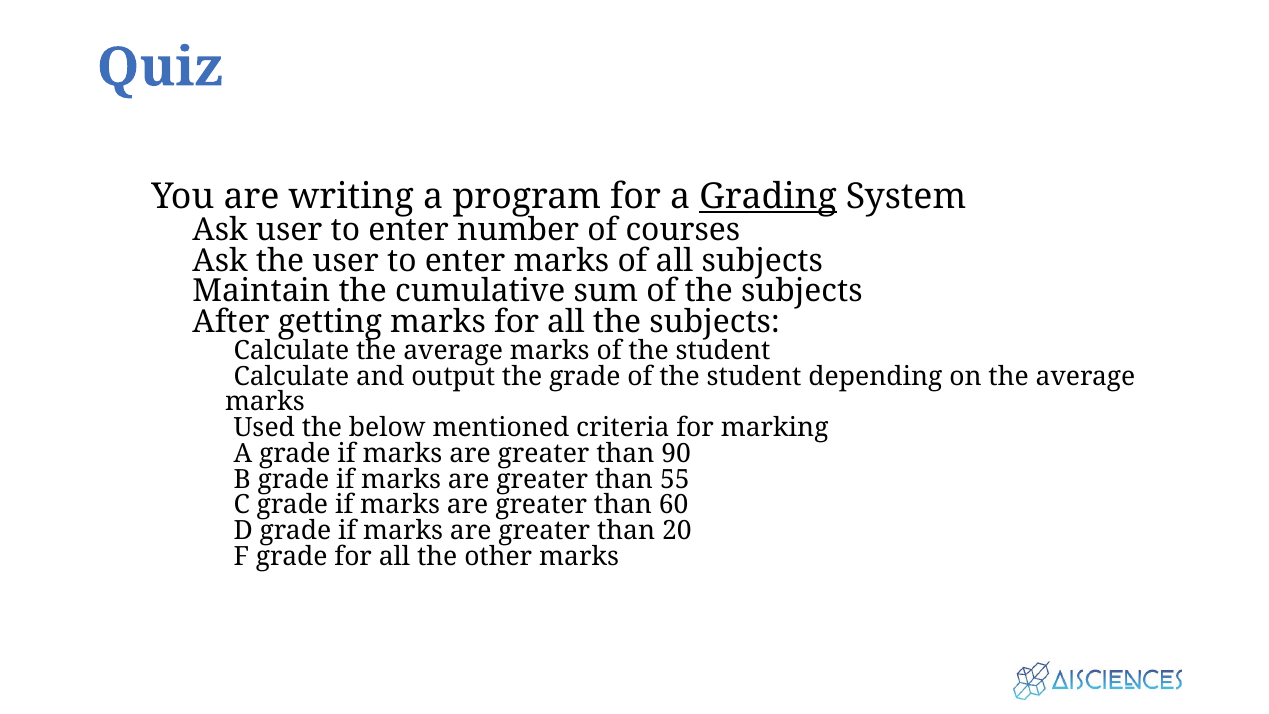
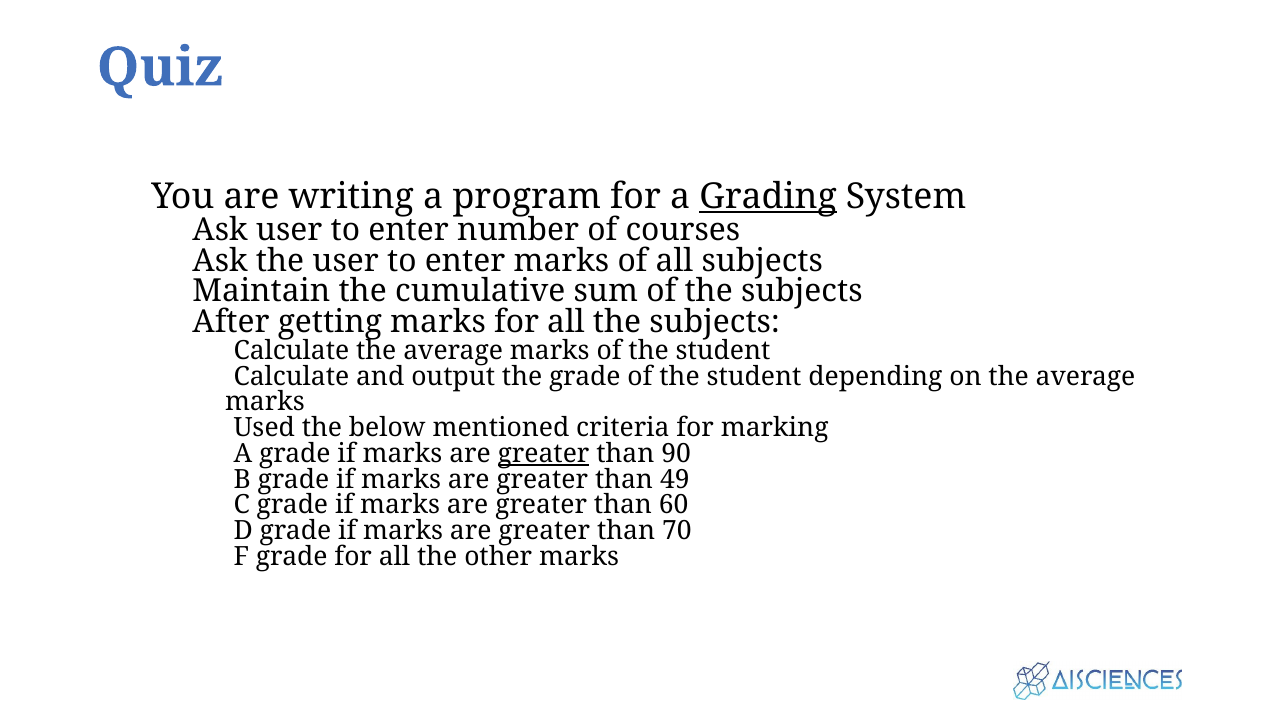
greater at (544, 453) underline: none -> present
55: 55 -> 49
20: 20 -> 70
